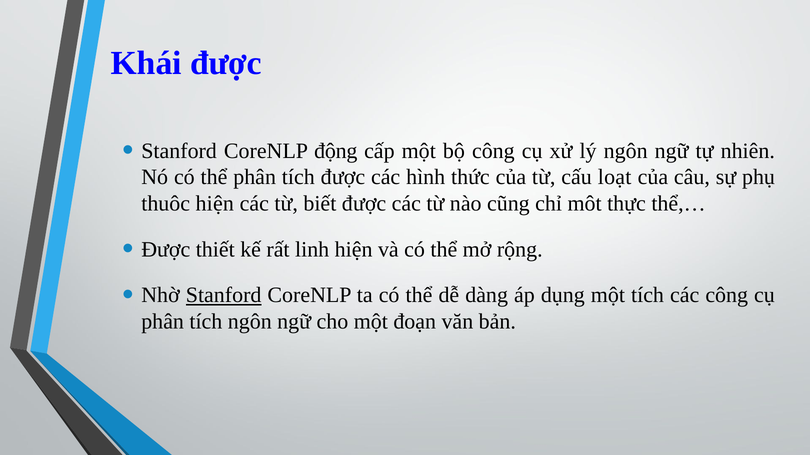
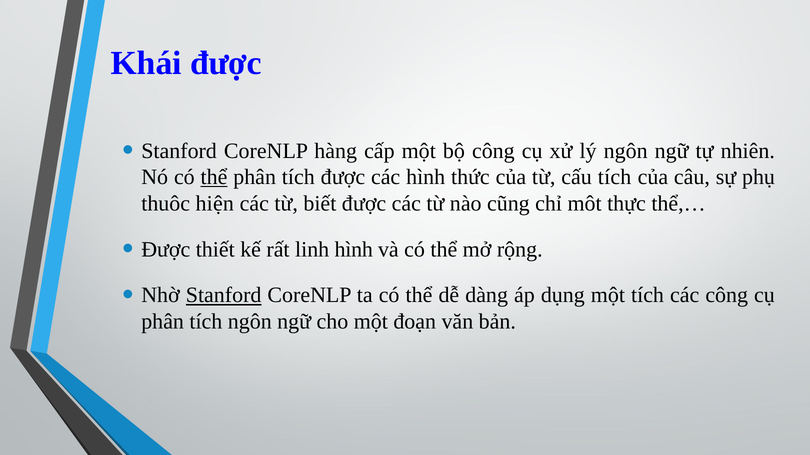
động: động -> hàng
thể at (214, 177) underline: none -> present
cấu loạt: loạt -> tích
linh hiện: hiện -> hình
